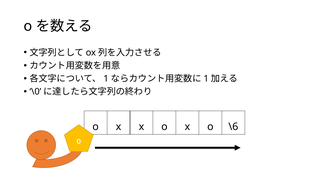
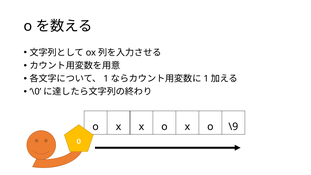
\6: \6 -> \9
